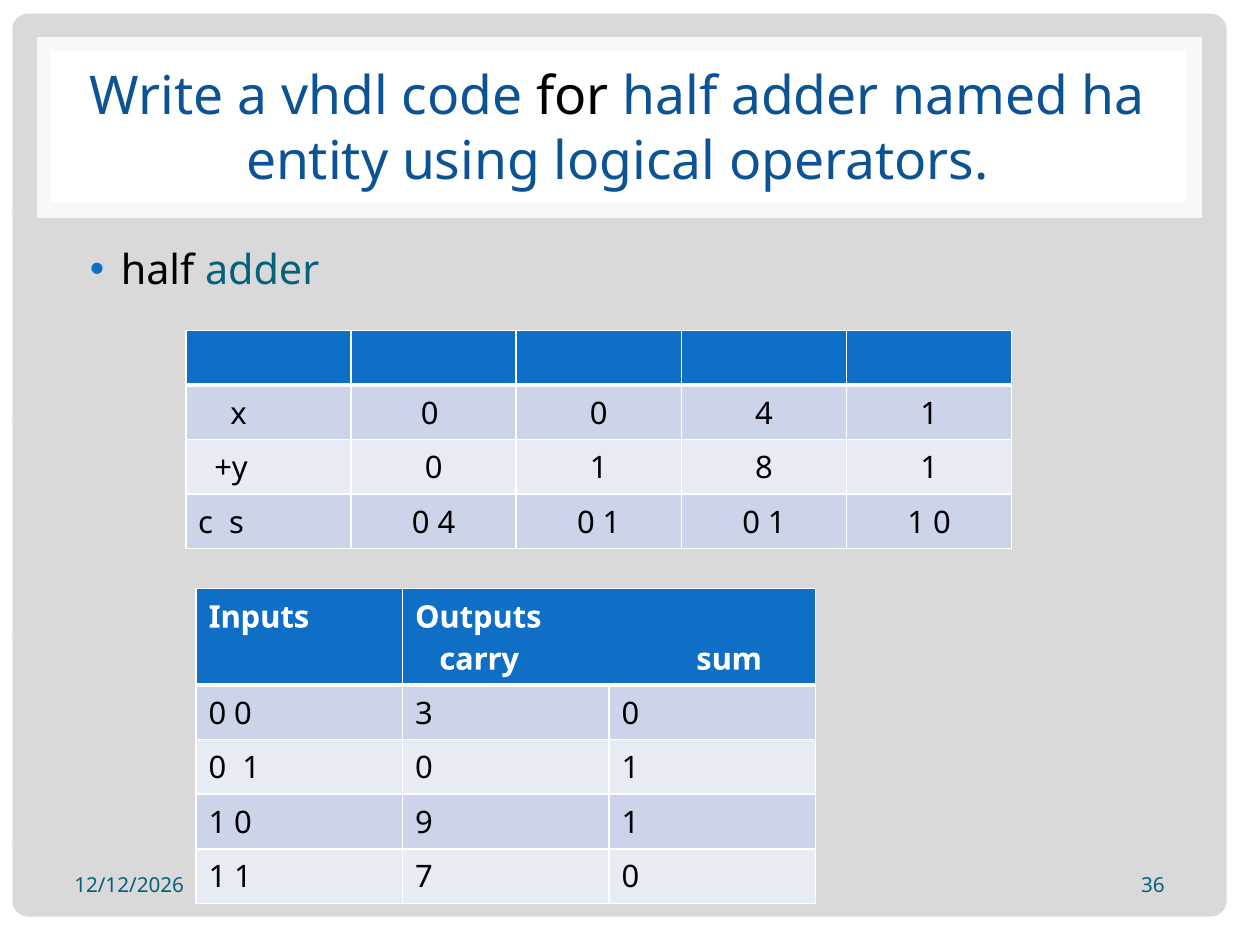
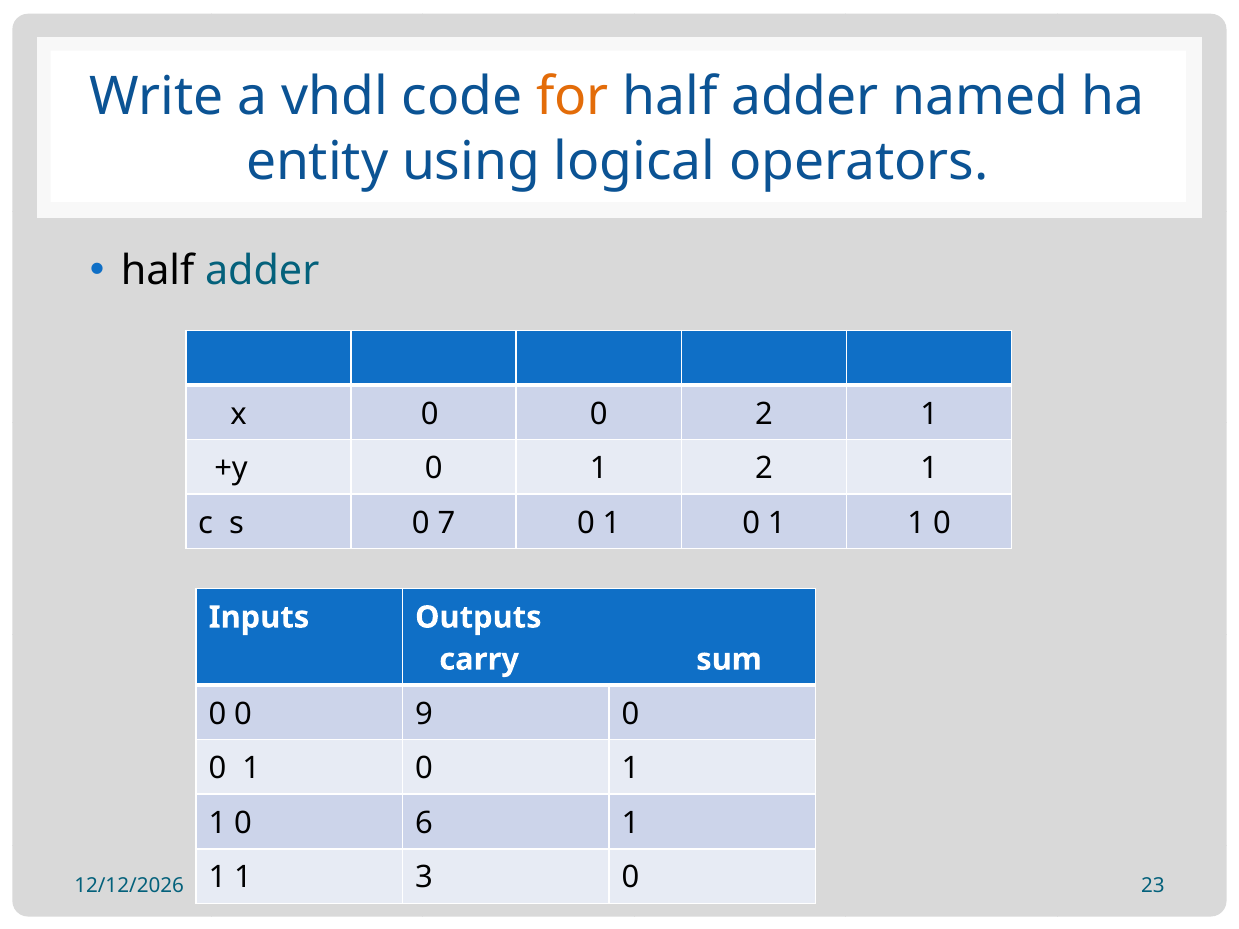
for colour: black -> orange
0 0 4: 4 -> 2
1 8: 8 -> 2
s 0 4: 4 -> 7
3: 3 -> 9
9: 9 -> 6
7: 7 -> 3
36: 36 -> 23
